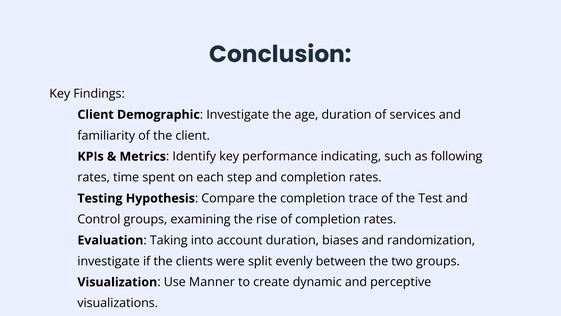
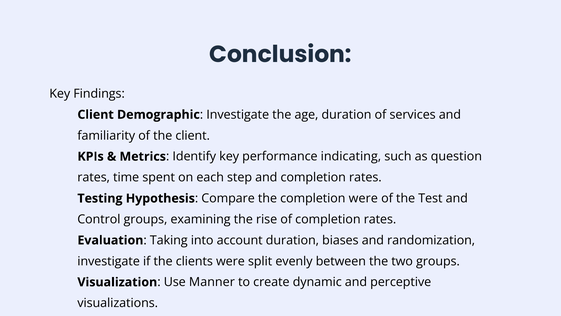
following: following -> question
completion trace: trace -> were
